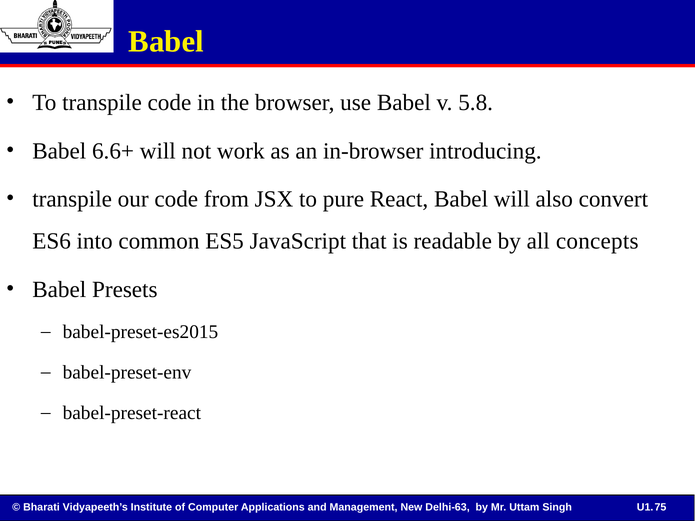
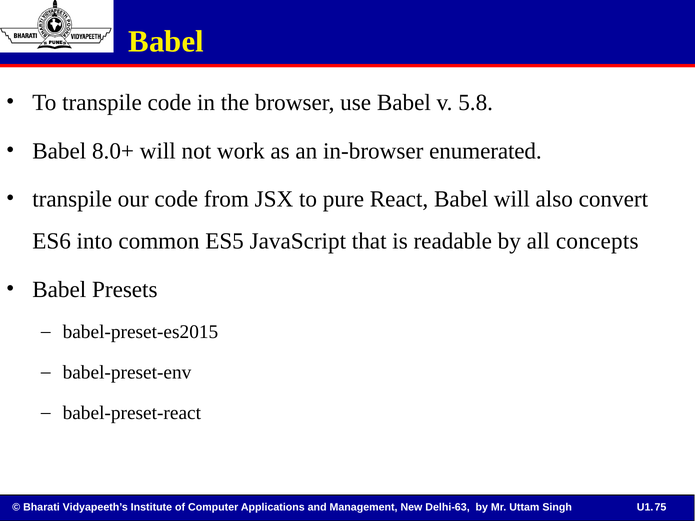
6.6+: 6.6+ -> 8.0+
introducing: introducing -> enumerated
